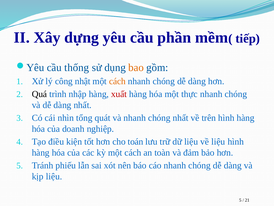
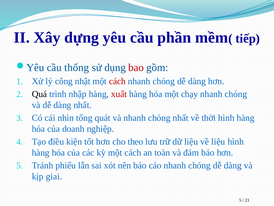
bao colour: orange -> red
cách at (117, 81) colour: orange -> red
thực: thực -> chạy
trên: trên -> thời
toán: toán -> theo
kịp liệu: liệu -> giai
